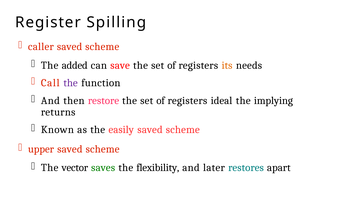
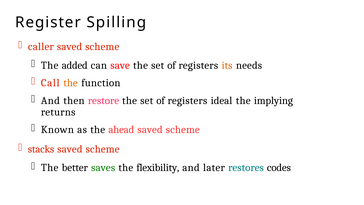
the at (71, 83) colour: purple -> orange
easily: easily -> ahead
upper: upper -> stacks
vector: vector -> better
apart: apart -> codes
